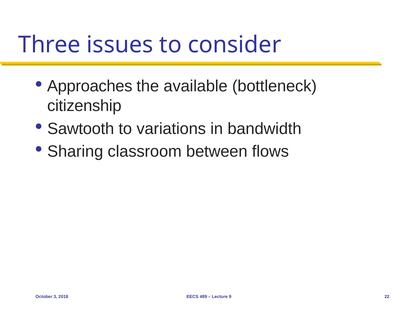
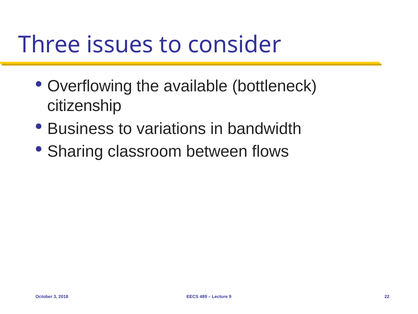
Approaches: Approaches -> Overflowing
Sawtooth: Sawtooth -> Business
